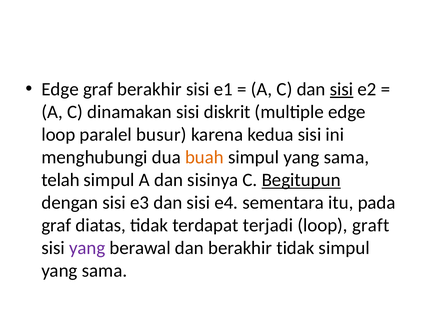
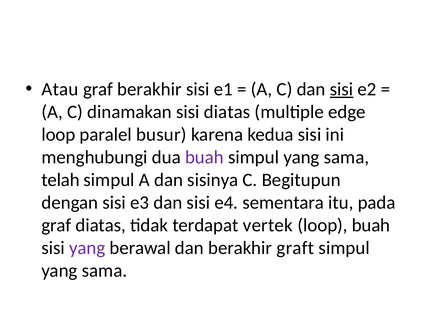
Edge at (60, 89): Edge -> Atau
sisi diskrit: diskrit -> diatas
buah at (204, 157) colour: orange -> purple
Begitupun underline: present -> none
terjadi: terjadi -> vertek
loop graft: graft -> buah
berakhir tidak: tidak -> graft
